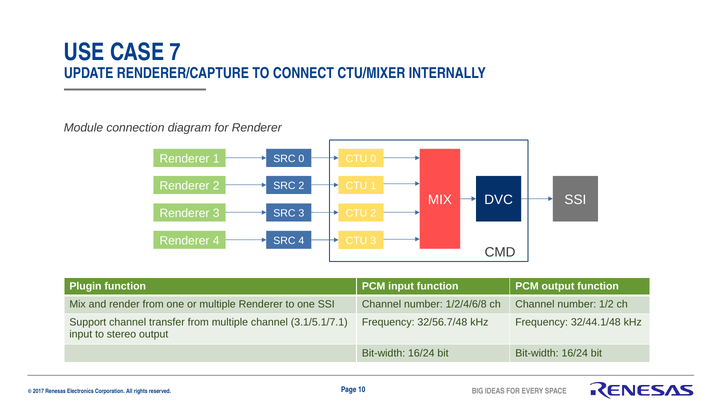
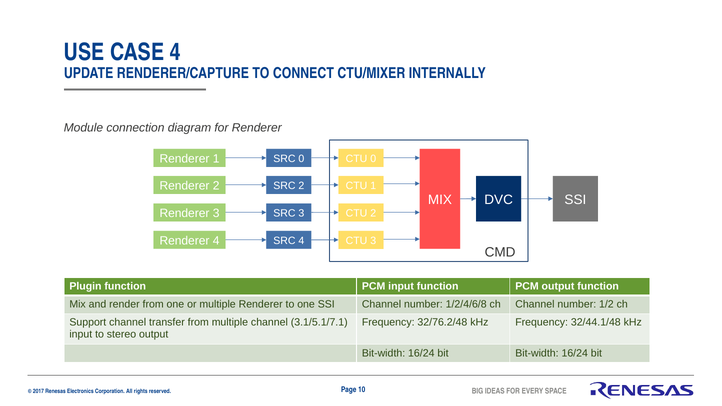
CASE 7: 7 -> 4
32/56.7/48: 32/56.7/48 -> 32/76.2/48
